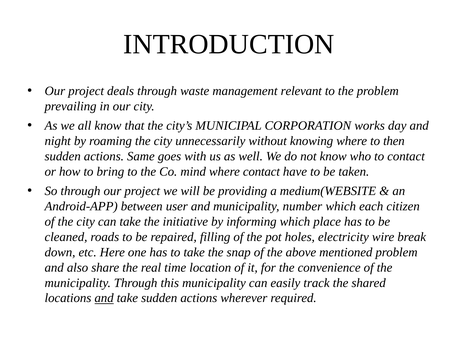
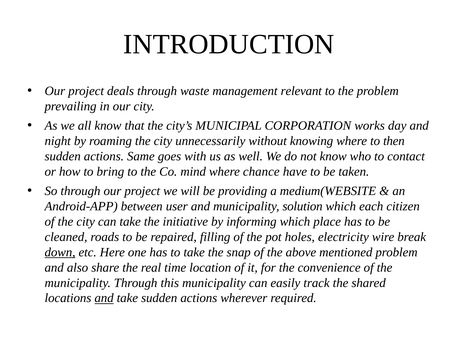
where contact: contact -> chance
number: number -> solution
down underline: none -> present
